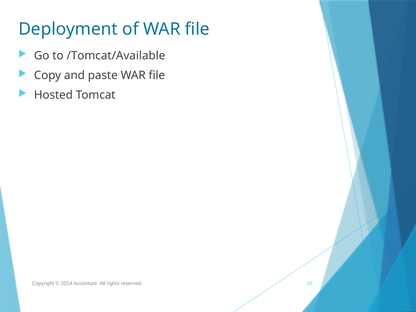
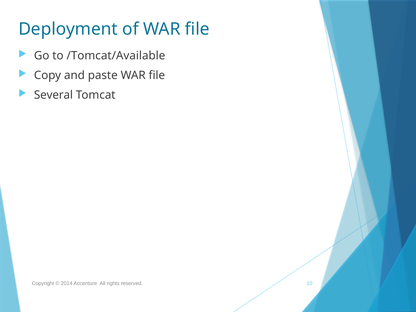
Hosted: Hosted -> Several
